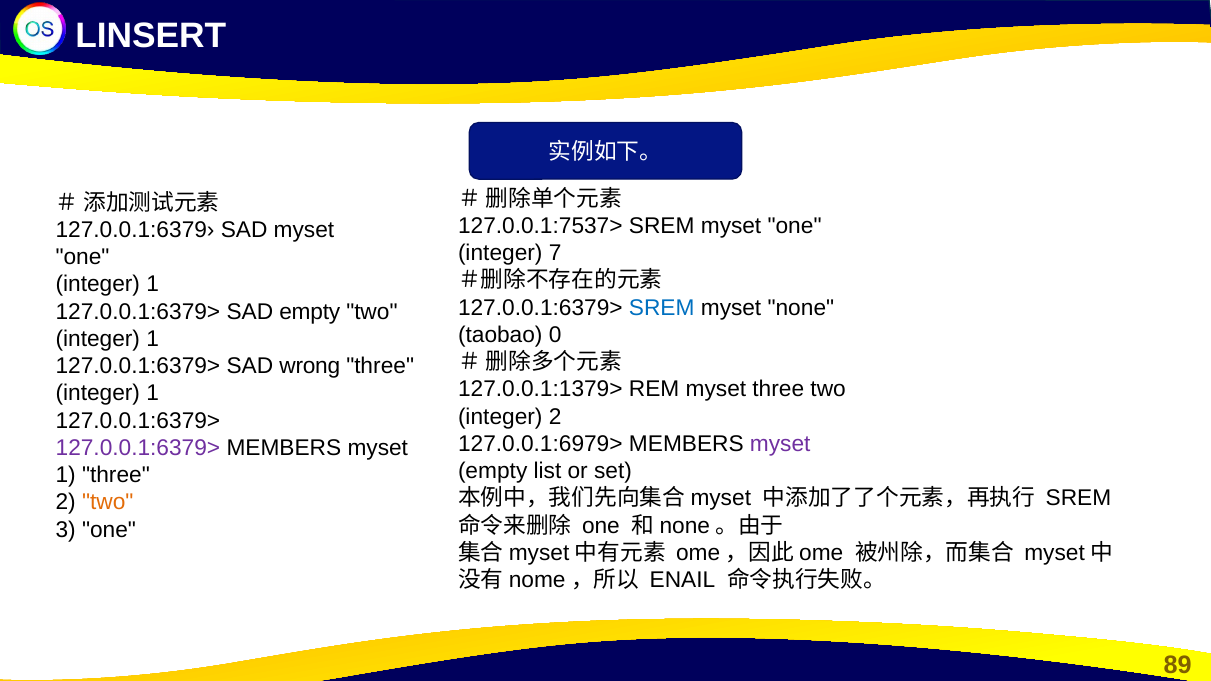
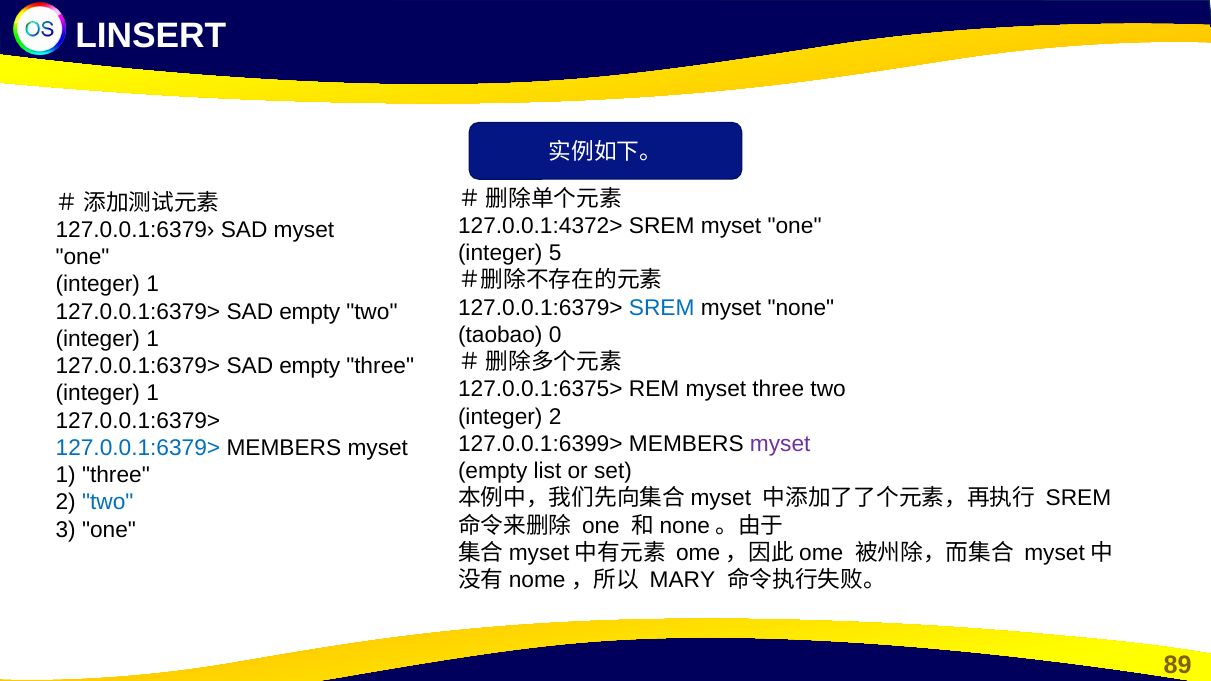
127.0.0.1:7537>: 127.0.0.1:7537> -> 127.0.0.1:4372>
7: 7 -> 5
wrong at (310, 366): wrong -> empty
127.0.0.1:1379>: 127.0.0.1:1379> -> 127.0.0.1:6375>
127.0.0.1:6979>: 127.0.0.1:6979> -> 127.0.0.1:6399>
127.0.0.1:6379> at (138, 448) colour: purple -> blue
two at (108, 502) colour: orange -> blue
ENAIL: ENAIL -> MARY
